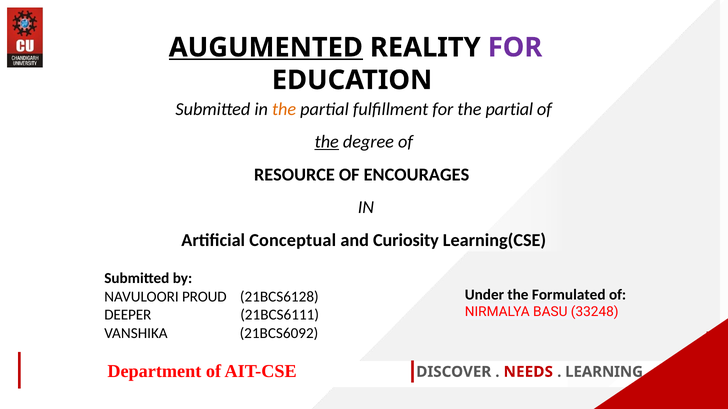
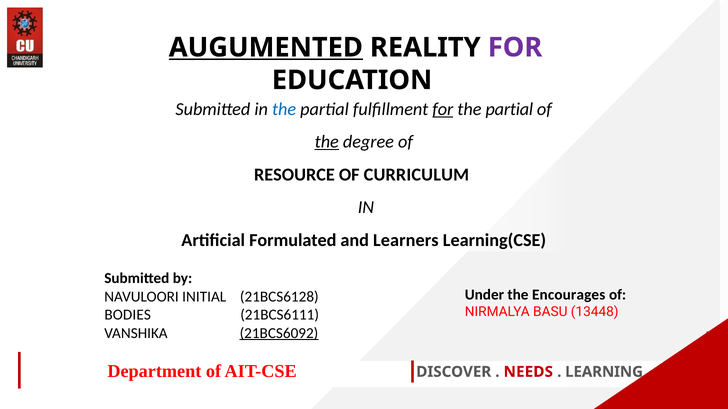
the at (284, 109) colour: orange -> blue
for at (443, 109) underline: none -> present
ENCOURAGES: ENCOURAGES -> CURRICULUM
Conceptual: Conceptual -> Formulated
Curiosity: Curiosity -> Learners
Formulated: Formulated -> Encourages
PROUD: PROUD -> INITIAL
33248: 33248 -> 13448
DEEPER: DEEPER -> BODIES
21BCS6092 underline: none -> present
